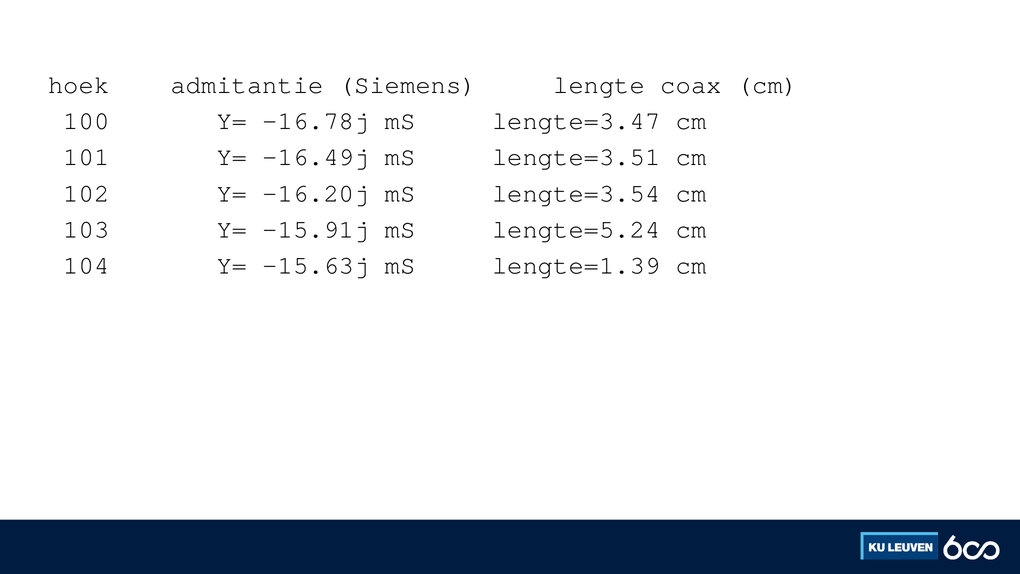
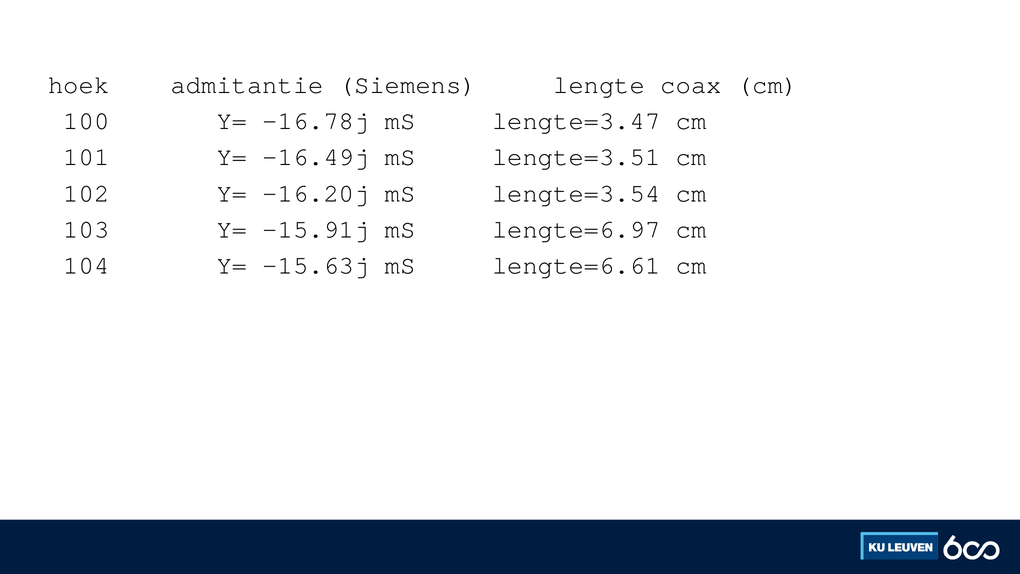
lengte=5.24: lengte=5.24 -> lengte=6.97
lengte=1.39: lengte=1.39 -> lengte=6.61
